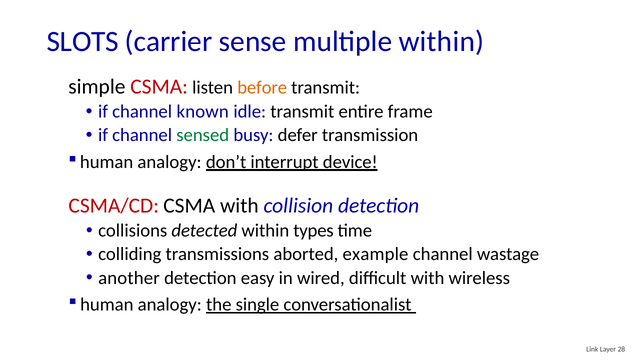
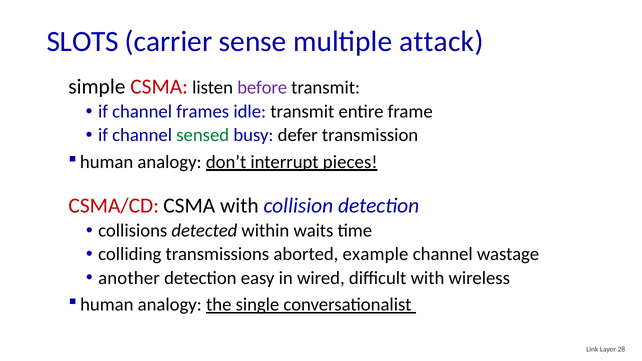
multiple within: within -> attack
before colour: orange -> purple
known: known -> frames
device: device -> pieces
types: types -> waits
